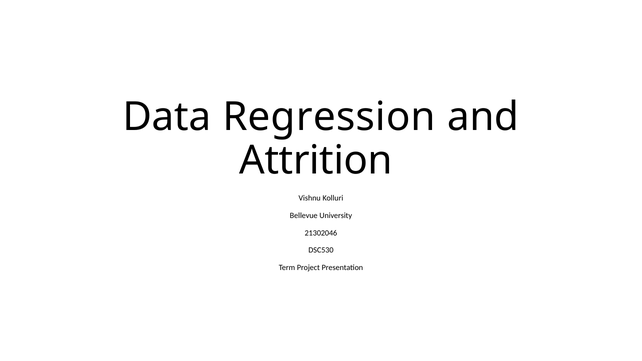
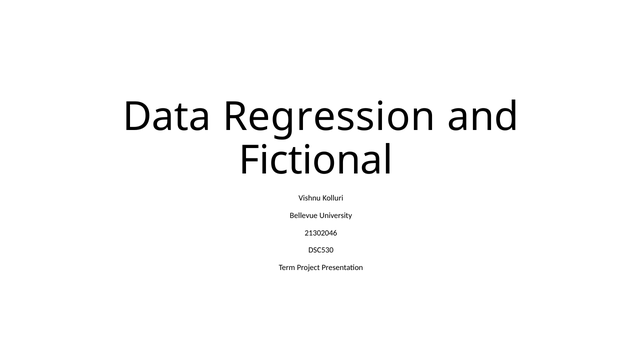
Attrition: Attrition -> Fictional
